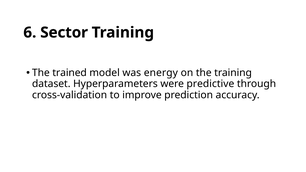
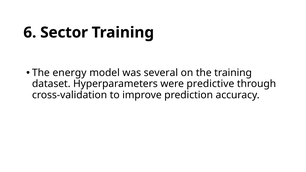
trained: trained -> energy
energy: energy -> several
